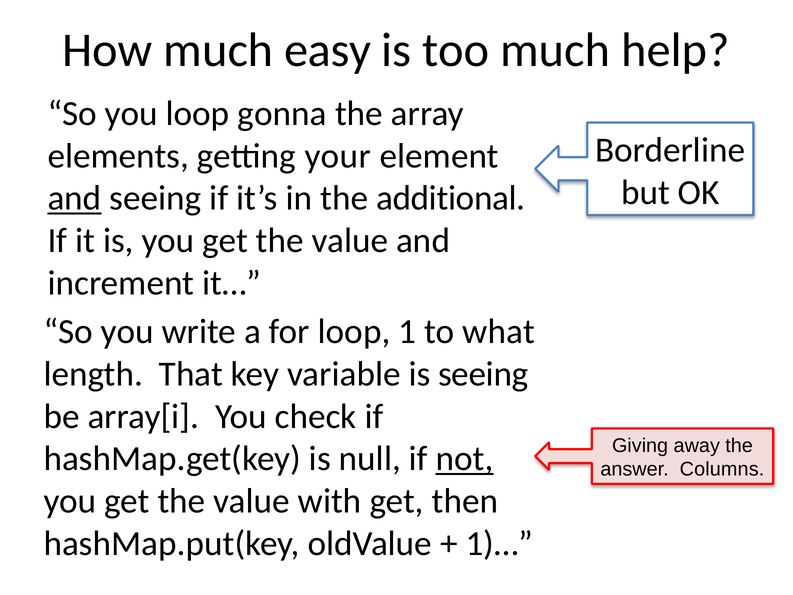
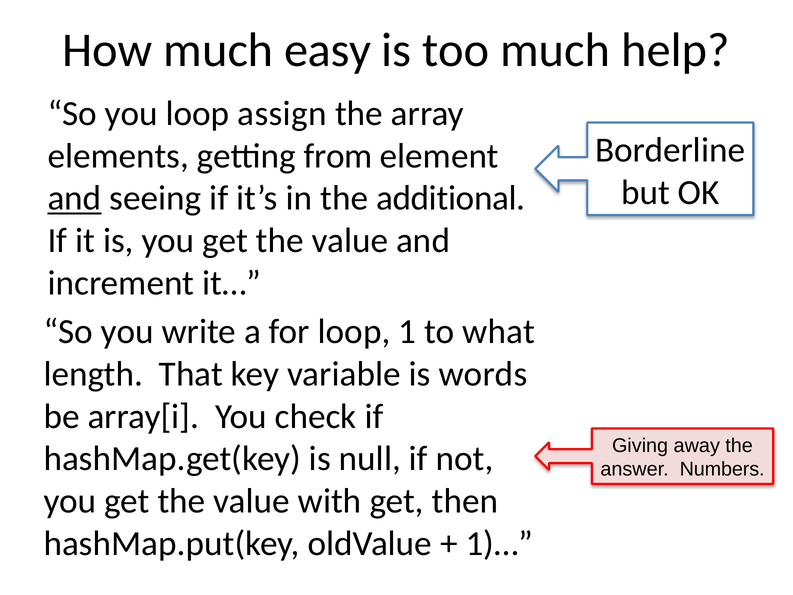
gonna: gonna -> assign
your: your -> from
is seeing: seeing -> words
not underline: present -> none
Columns: Columns -> Numbers
